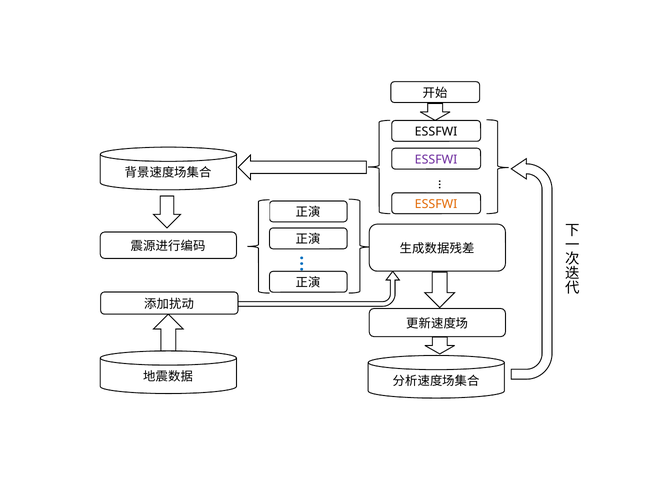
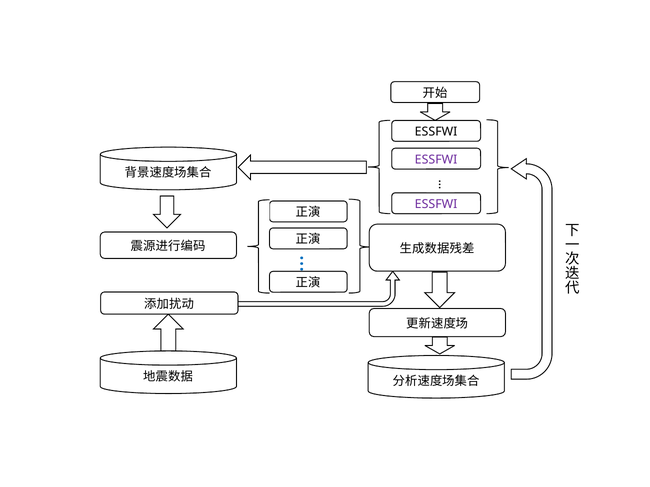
ESSFWI at (436, 204) colour: orange -> purple
